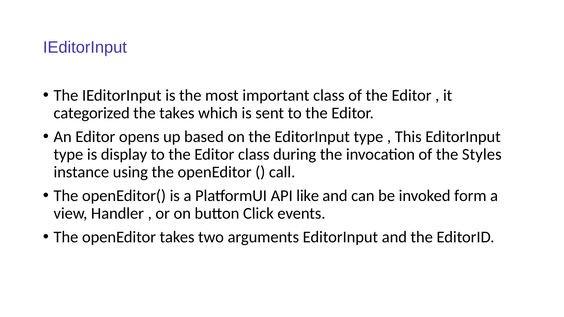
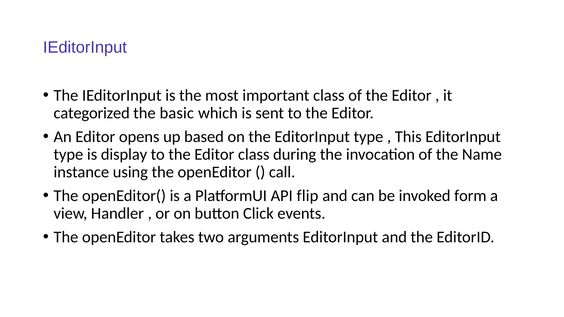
the takes: takes -> basic
Styles: Styles -> Name
like: like -> flip
